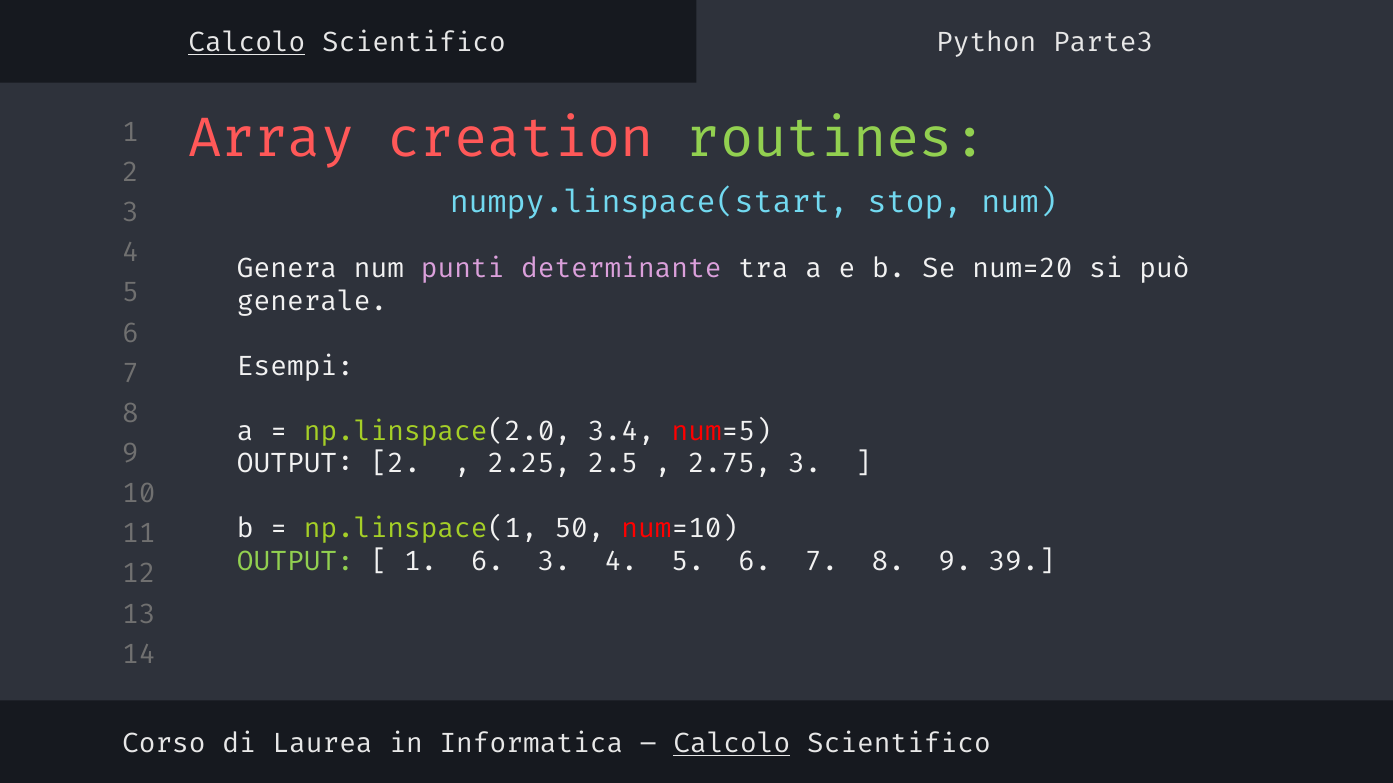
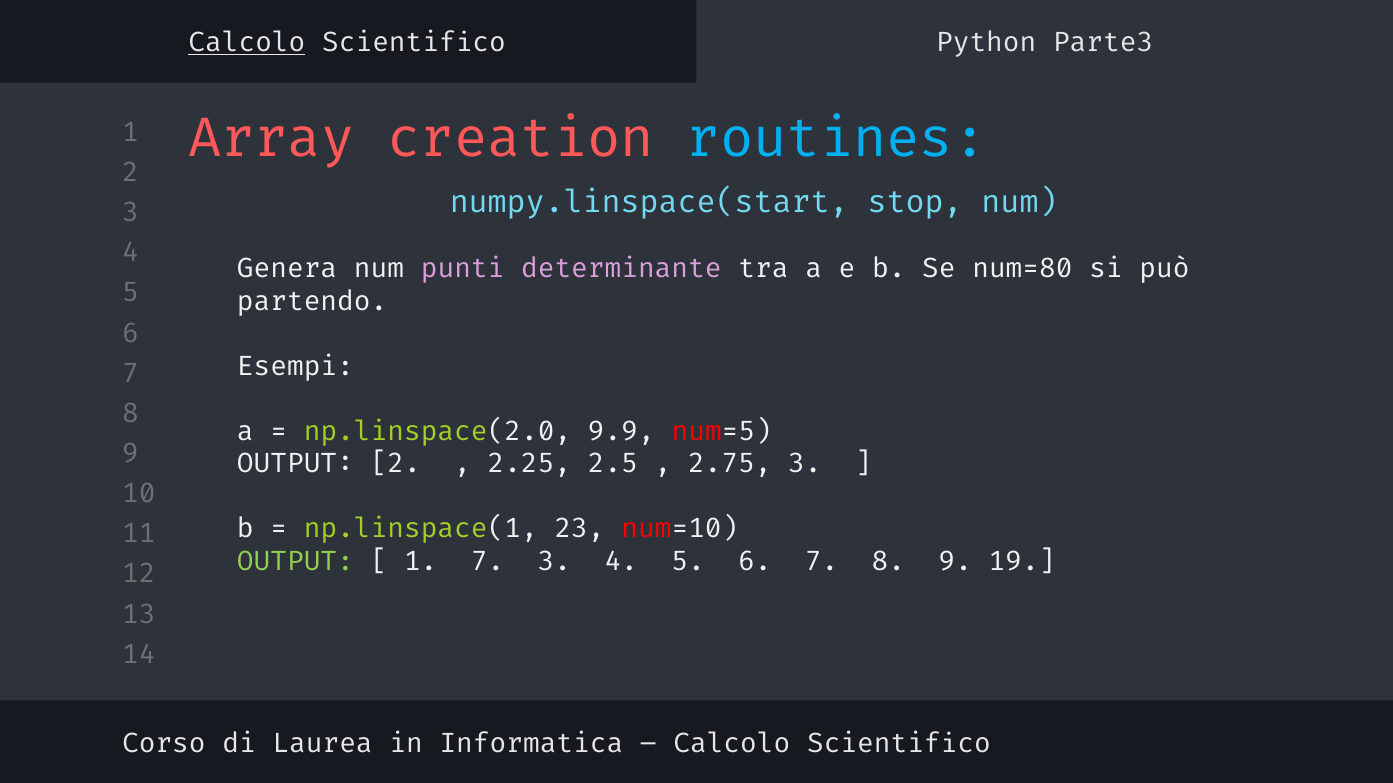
routines colour: light green -> light blue
num=20: num=20 -> num=80
generale: generale -> partendo
3.4: 3.4 -> 9.9
50: 50 -> 23
1 6: 6 -> 7
39: 39 -> 19
Calcolo at (732, 744) underline: present -> none
